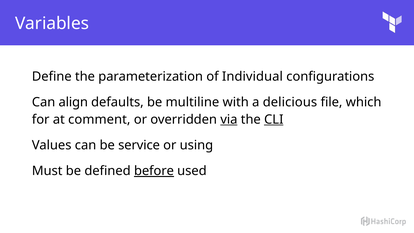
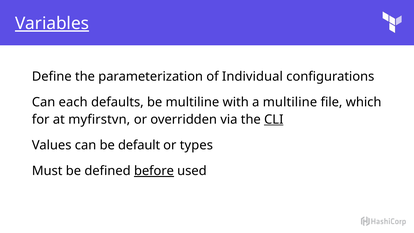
Variables underline: none -> present
align: align -> each
a delicious: delicious -> multiline
comment: comment -> myfirstvn
via underline: present -> none
service: service -> default
using: using -> types
